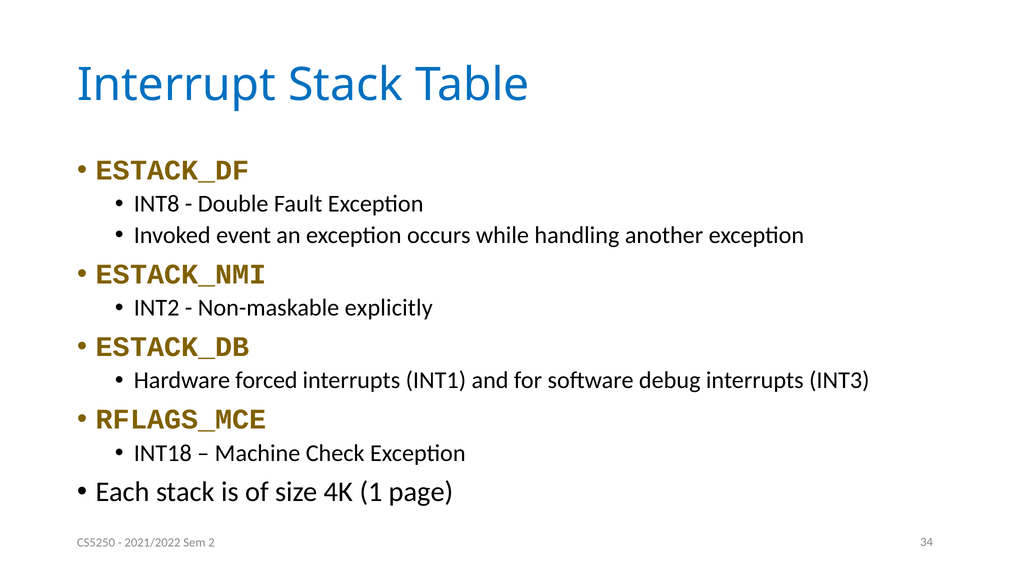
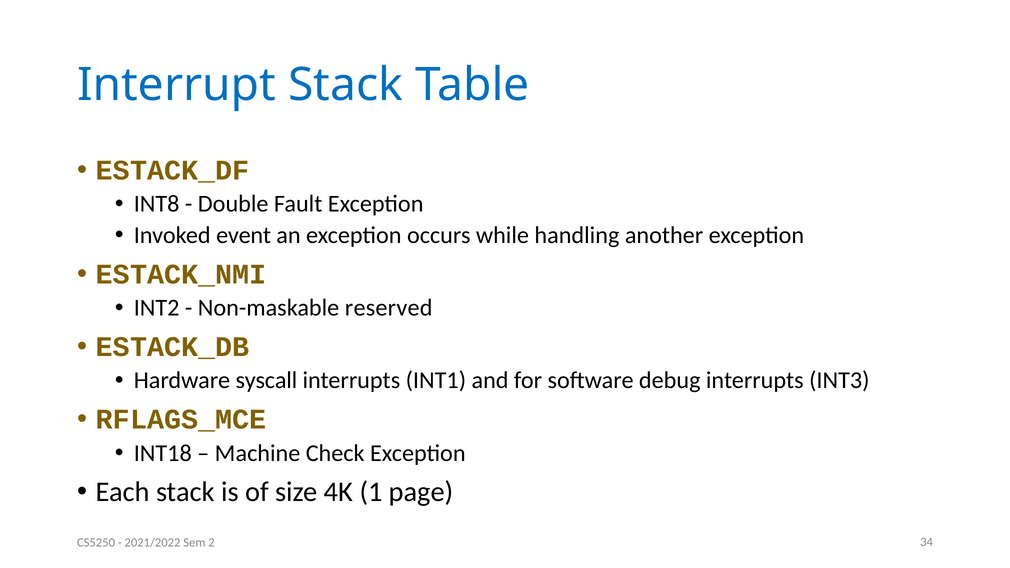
explicitly: explicitly -> reserved
forced: forced -> syscall
